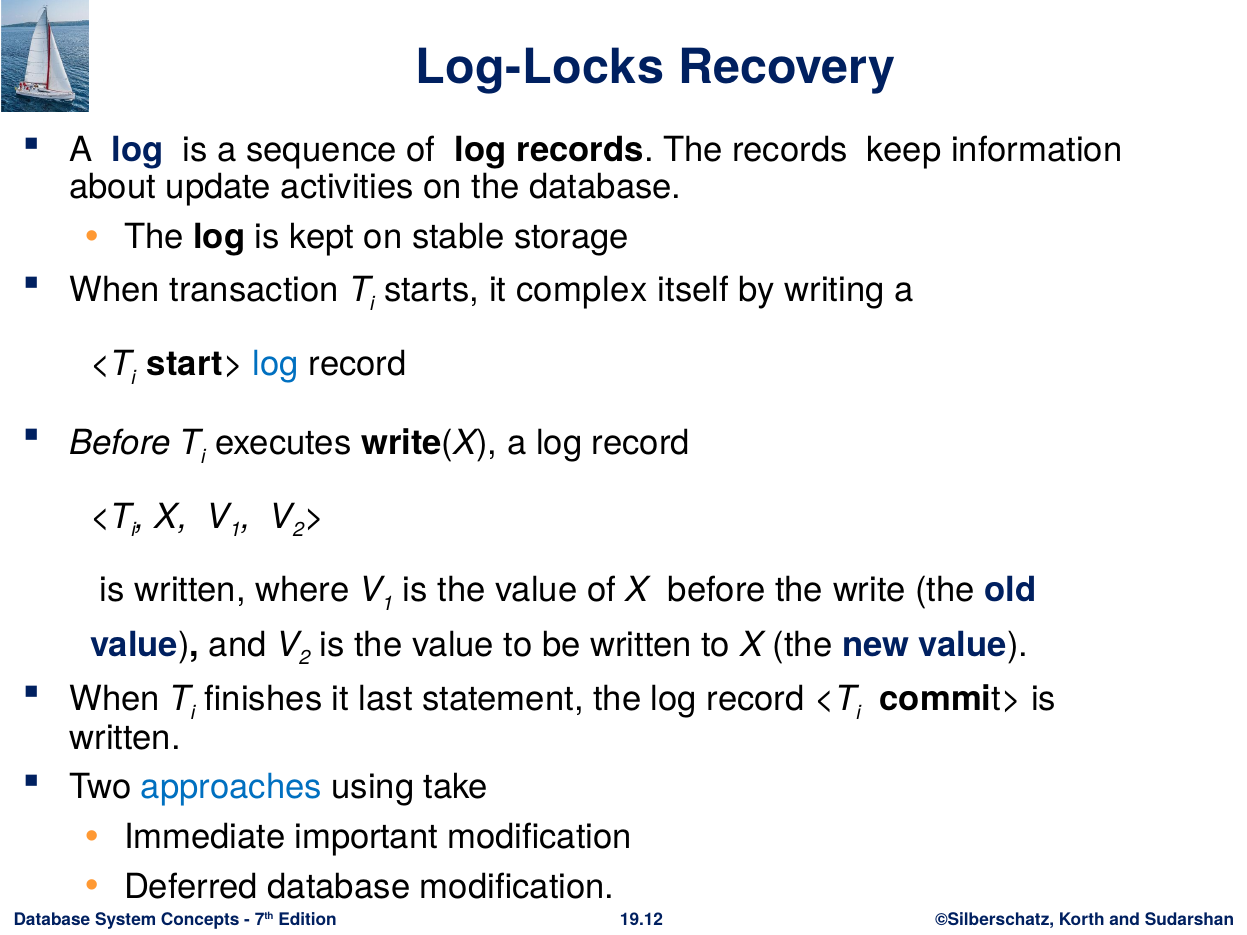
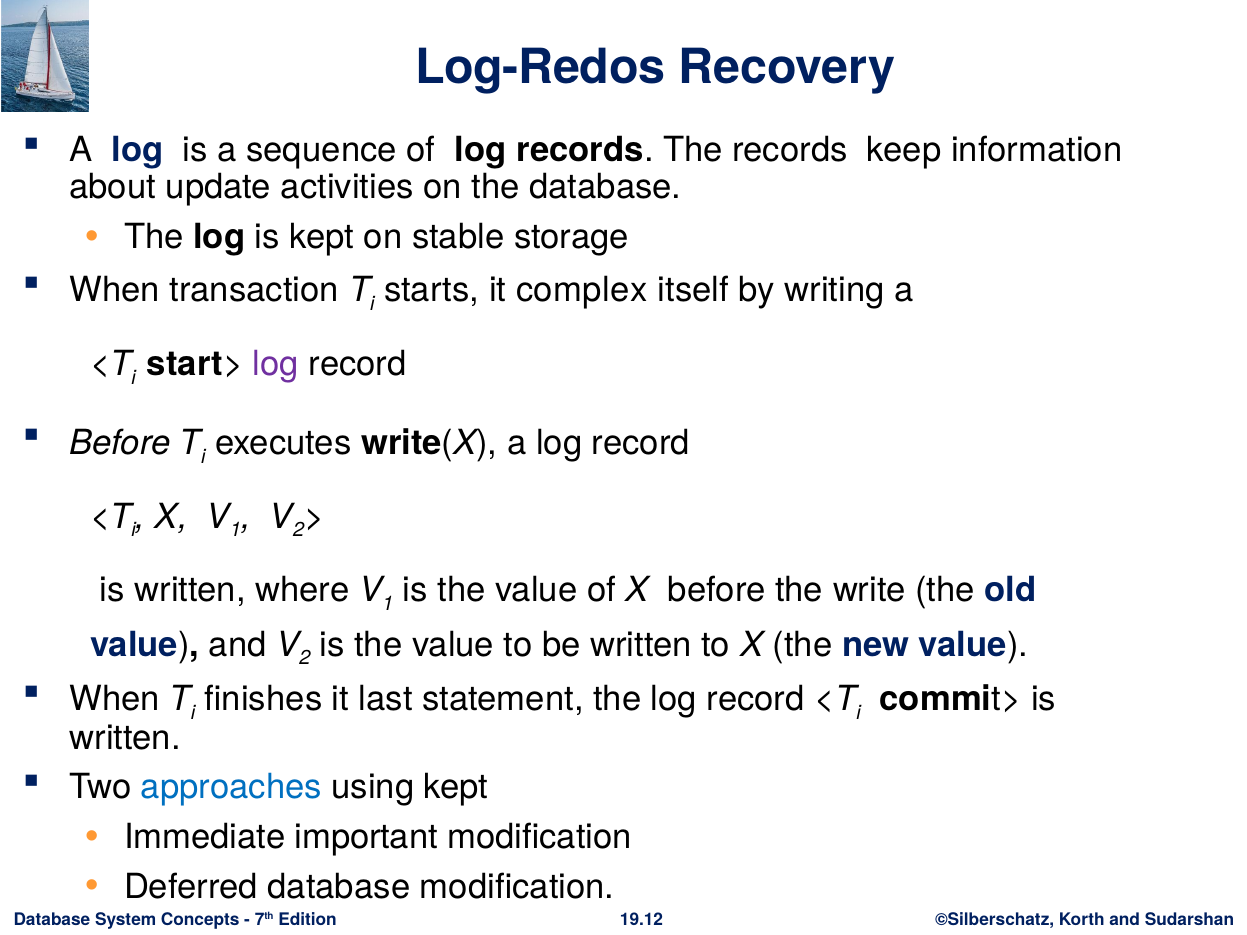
Log-Locks: Log-Locks -> Log-Redos
log at (276, 364) colour: blue -> purple
using take: take -> kept
